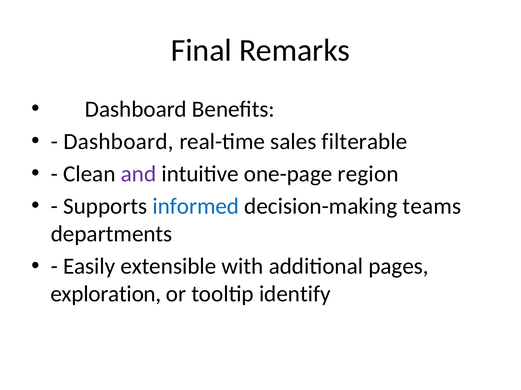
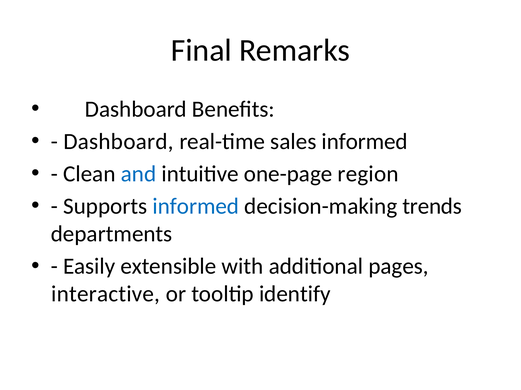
sales filterable: filterable -> informed
and colour: purple -> blue
teams: teams -> trends
exploration: exploration -> interactive
